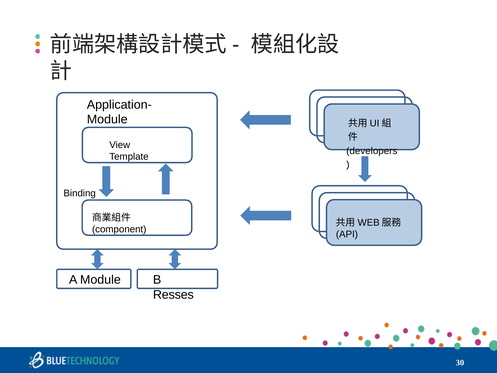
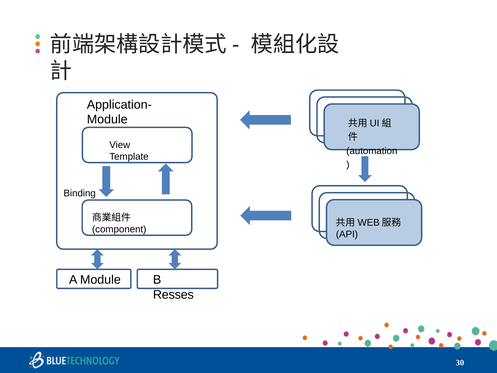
developers: developers -> automation
